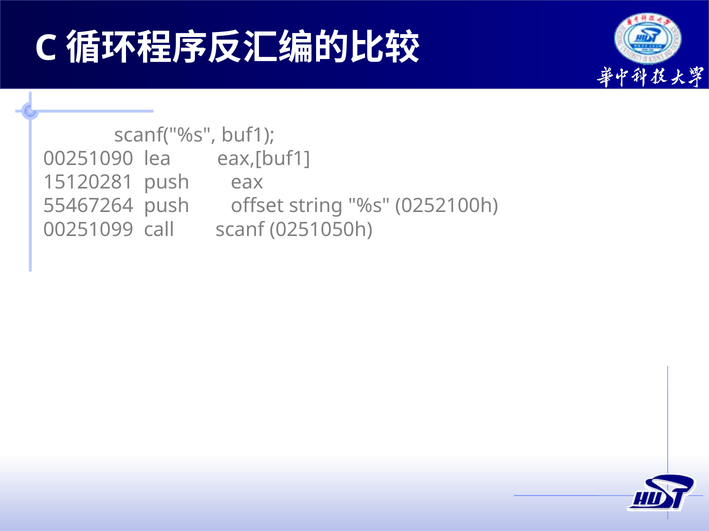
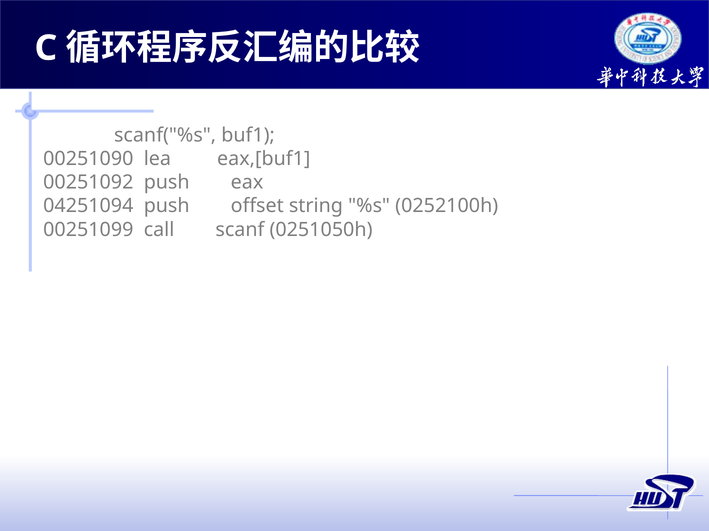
15120281: 15120281 -> 00251092
55467264: 55467264 -> 04251094
